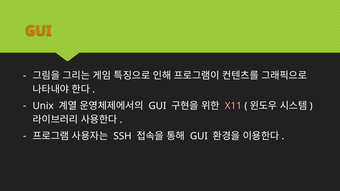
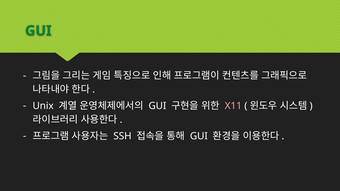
GUI at (38, 31) colour: orange -> green
